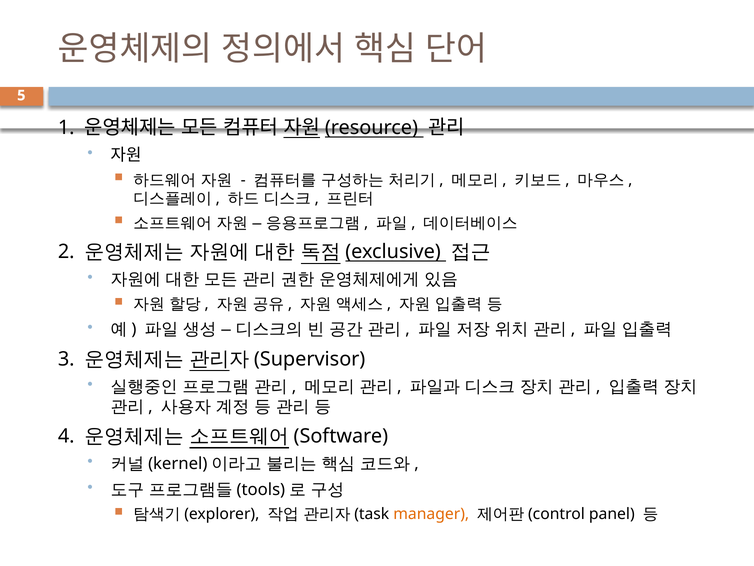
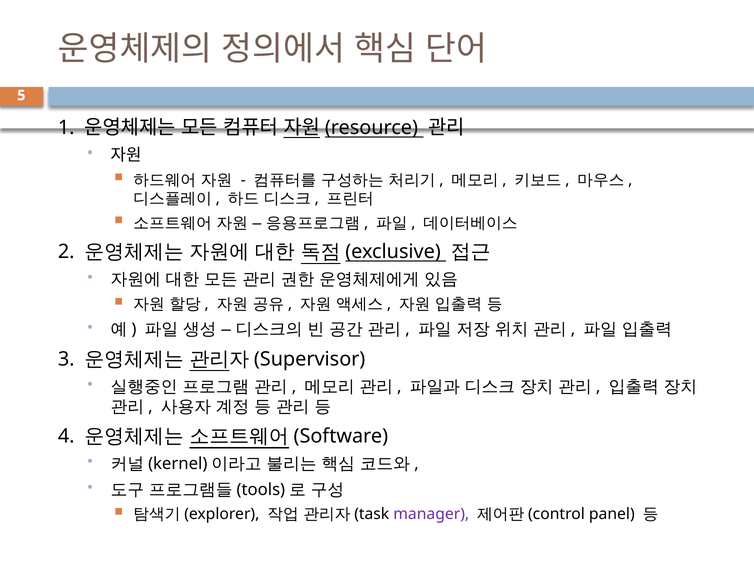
manager colour: orange -> purple
